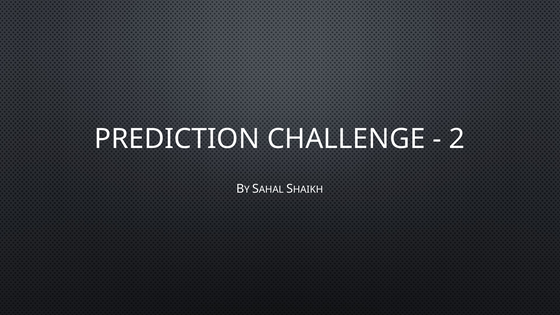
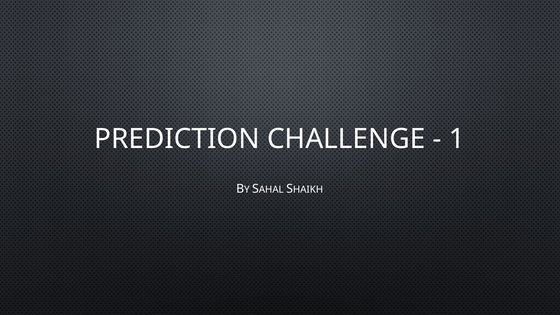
2: 2 -> 1
